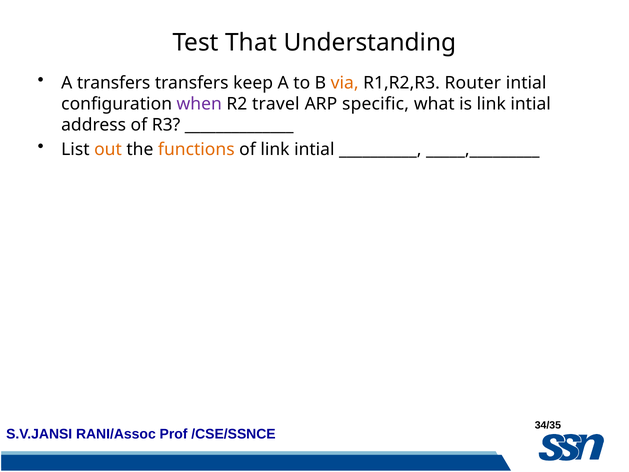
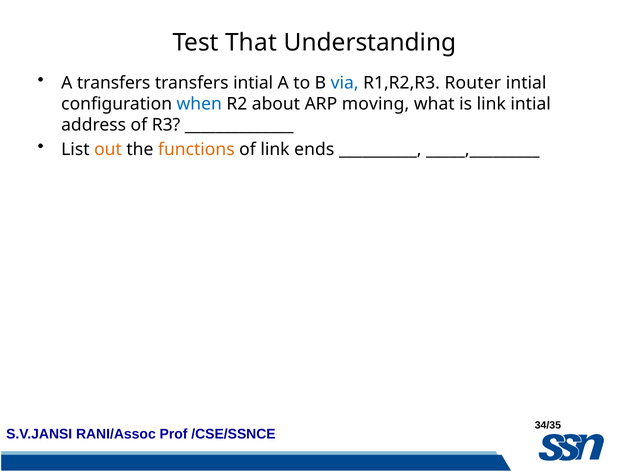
transfers keep: keep -> intial
via colour: orange -> blue
when colour: purple -> blue
travel: travel -> about
specific: specific -> moving
of link intial: intial -> ends
